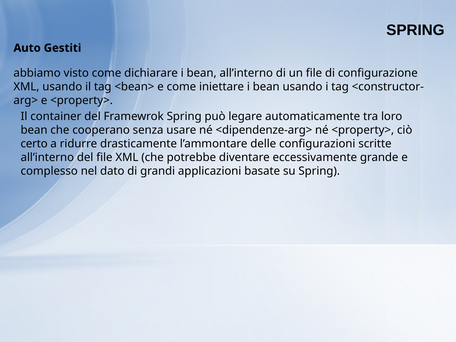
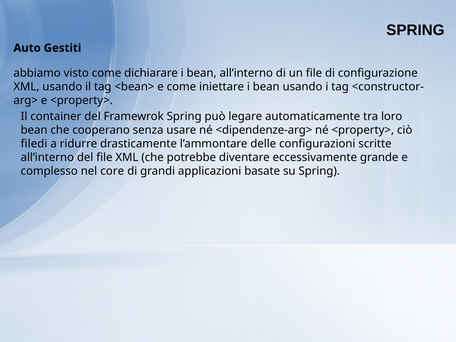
certo: certo -> filedi
dato: dato -> core
